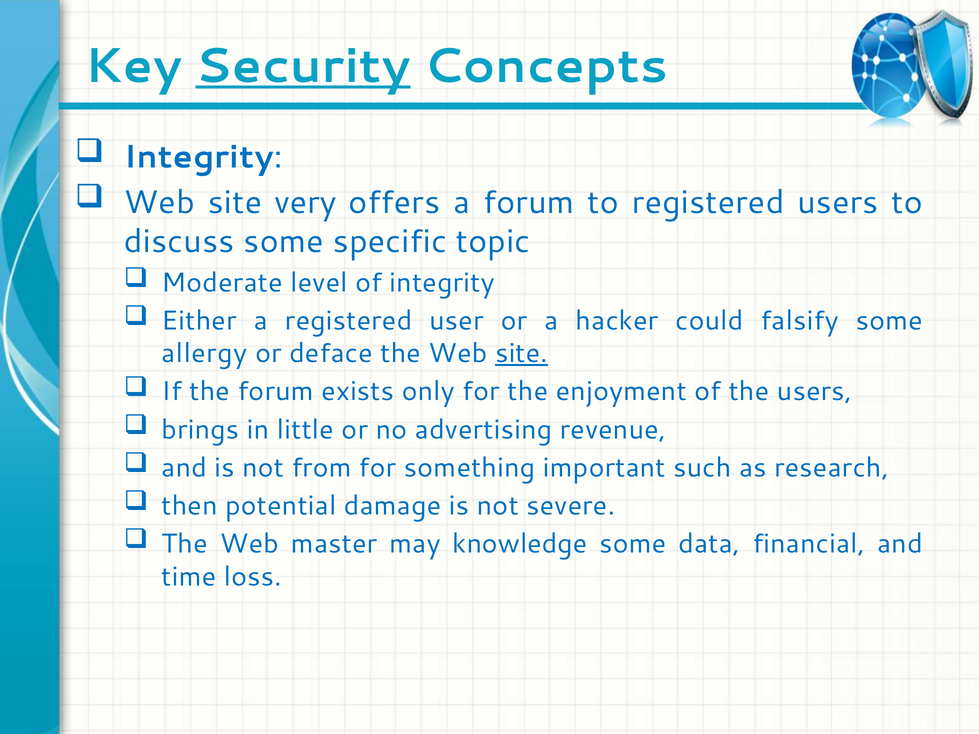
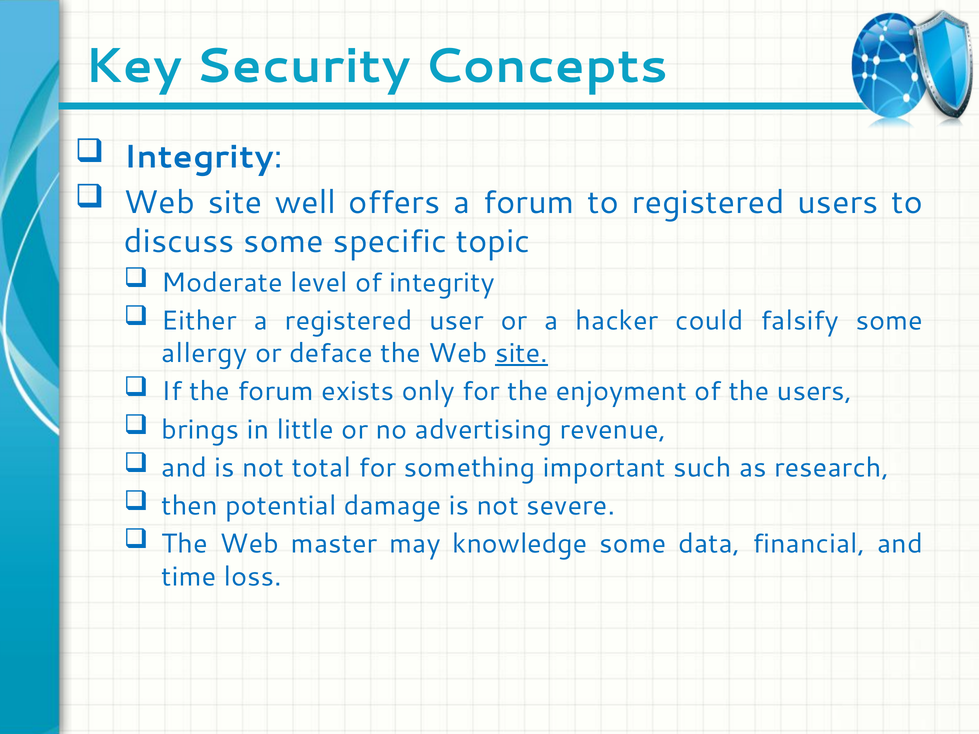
Security underline: present -> none
very: very -> well
from: from -> total
